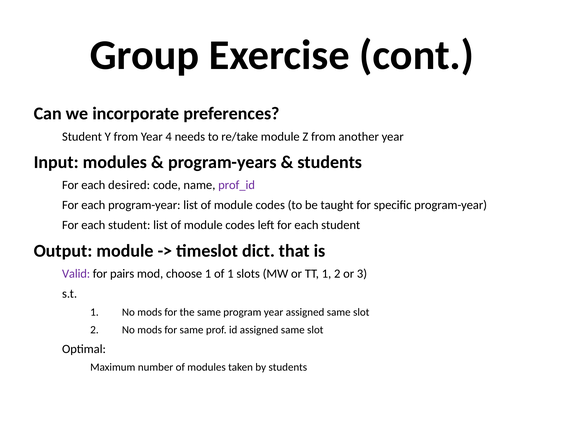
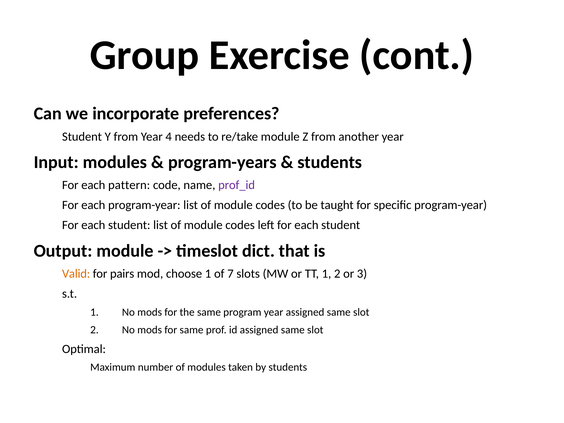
desired: desired -> pattern
Valid colour: purple -> orange
of 1: 1 -> 7
